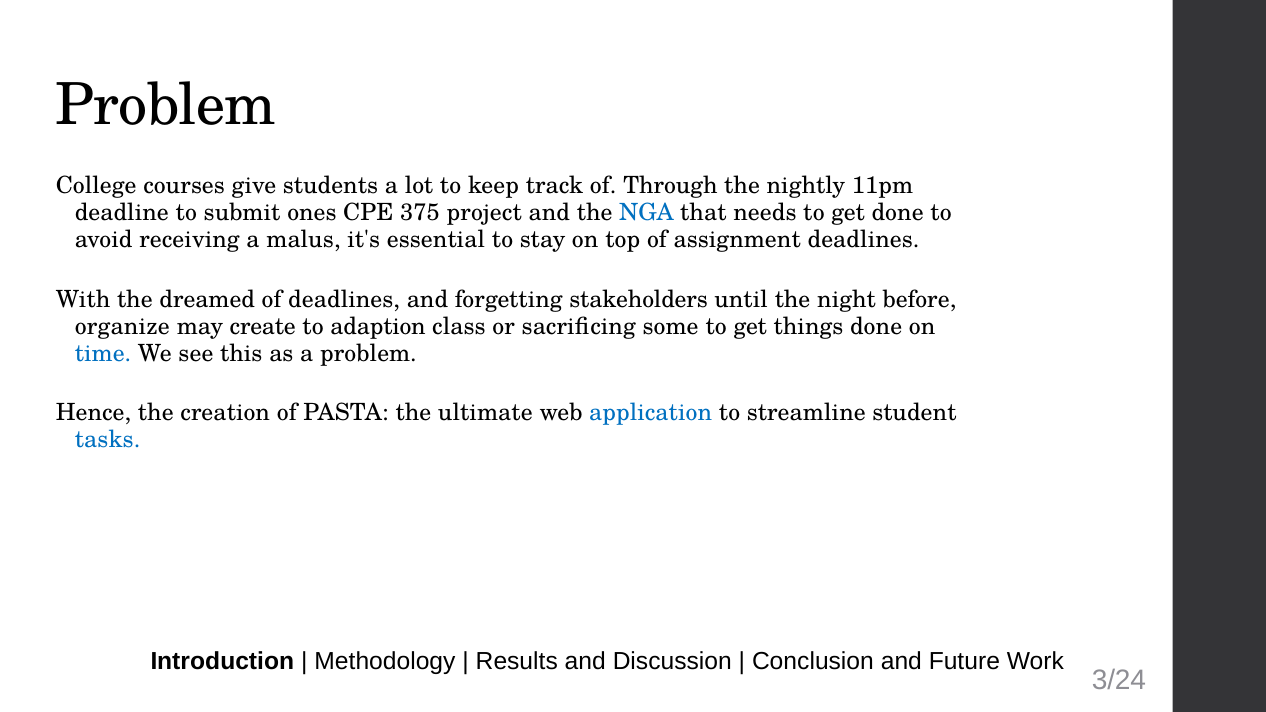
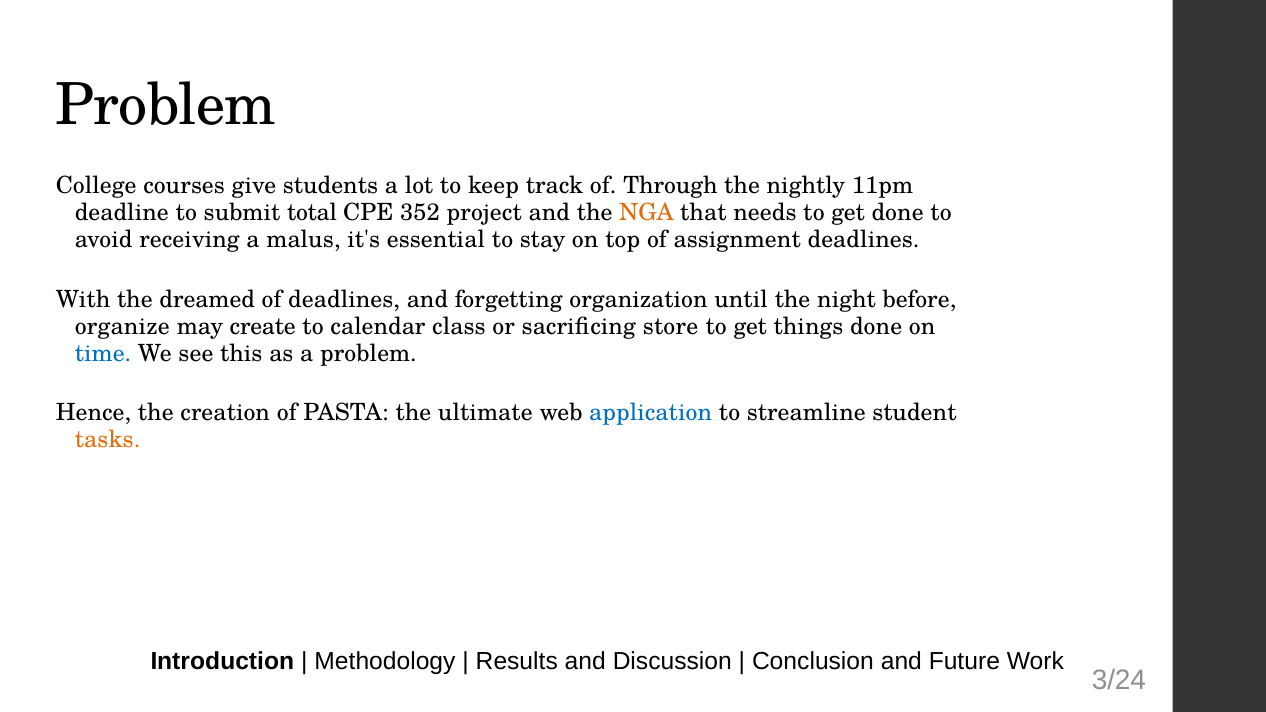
ones: ones -> total
375: 375 -> 352
NGA colour: blue -> orange
stakeholders: stakeholders -> organization
adaption: adaption -> calendar
some: some -> store
tasks colour: blue -> orange
